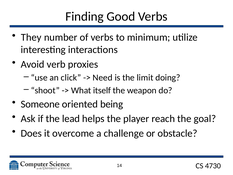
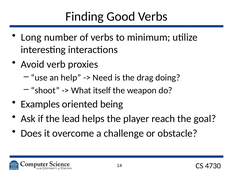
They: They -> Long
click: click -> help
limit: limit -> drag
Someone: Someone -> Examples
